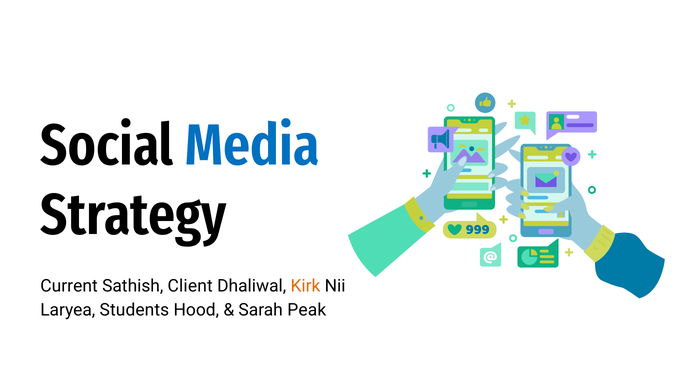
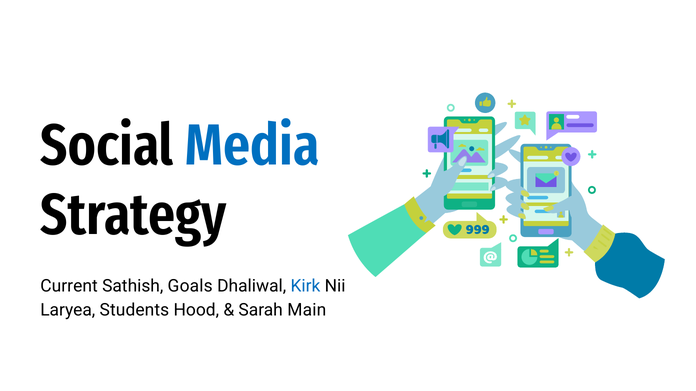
Client: Client -> Goals
Kirk colour: orange -> blue
Peak: Peak -> Main
